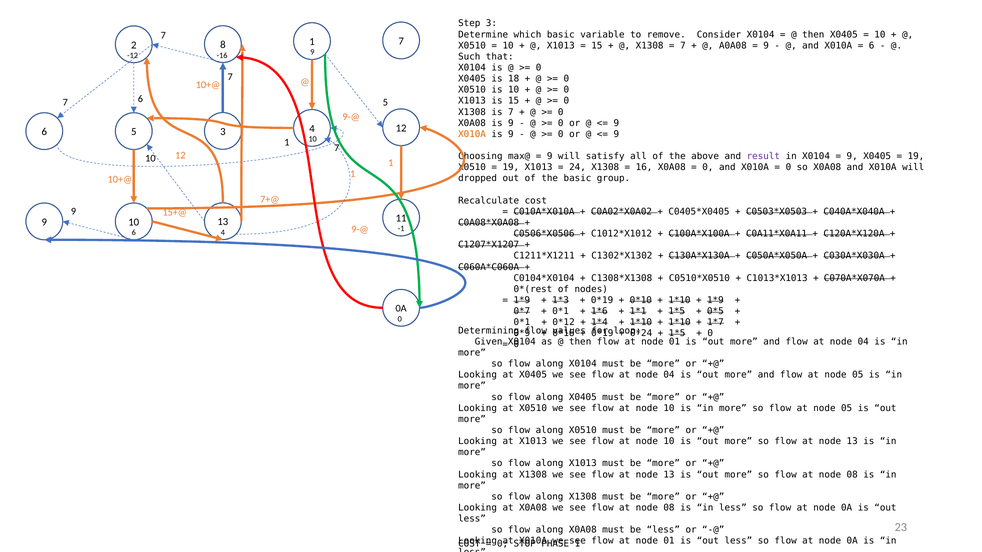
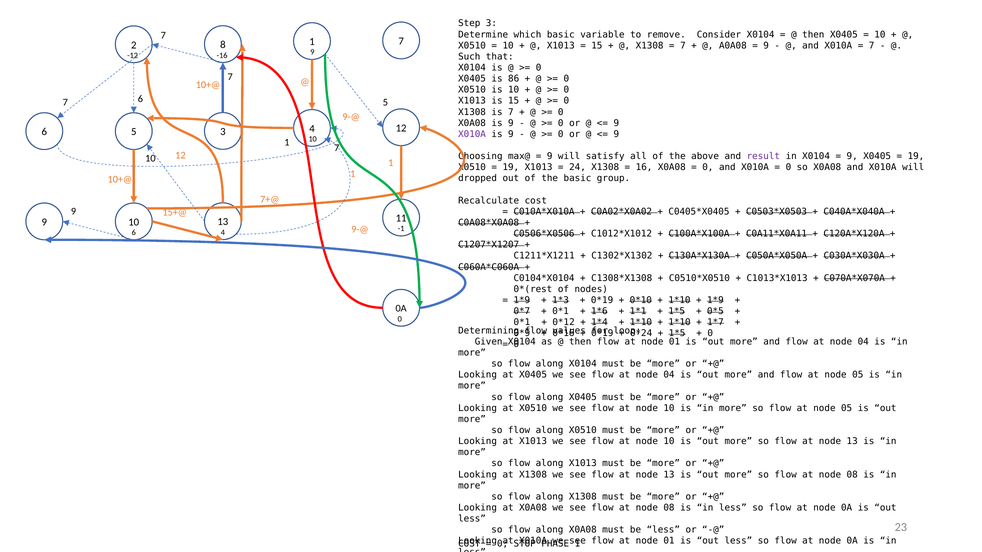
6 at (872, 46): 6 -> 7
18: 18 -> 86
X010A at (472, 134) colour: orange -> purple
